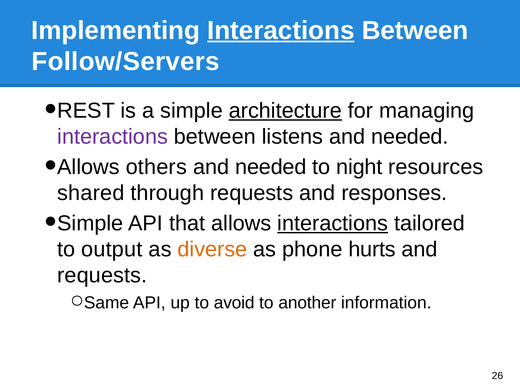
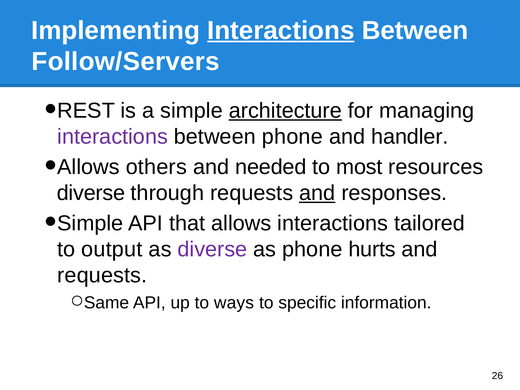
between listens: listens -> phone
needed at (410, 137): needed -> handler
night: night -> most
shared at (91, 193): shared -> diverse
and at (317, 193) underline: none -> present
interactions at (333, 223) underline: present -> none
diverse at (212, 249) colour: orange -> purple
avoid: avoid -> ways
another: another -> specific
